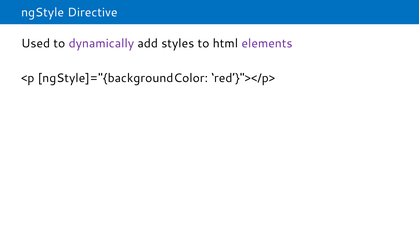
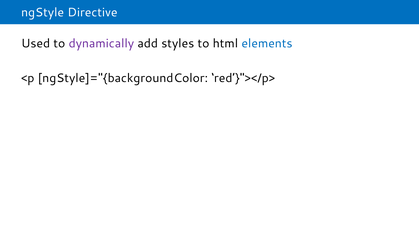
elements colour: purple -> blue
